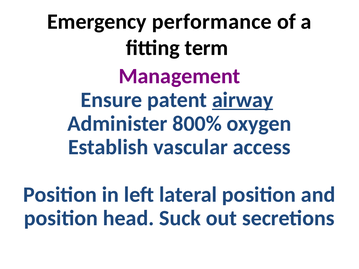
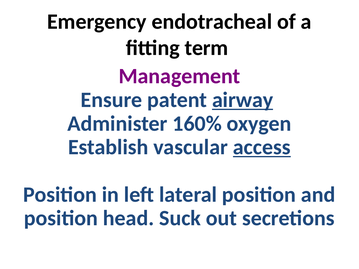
performance: performance -> endotracheal
800%: 800% -> 160%
access underline: none -> present
